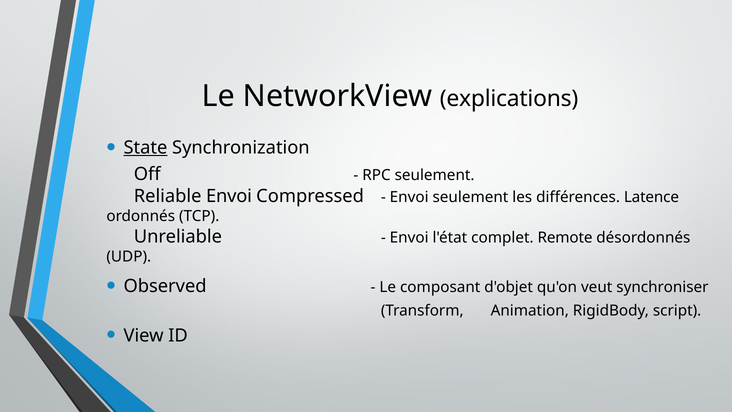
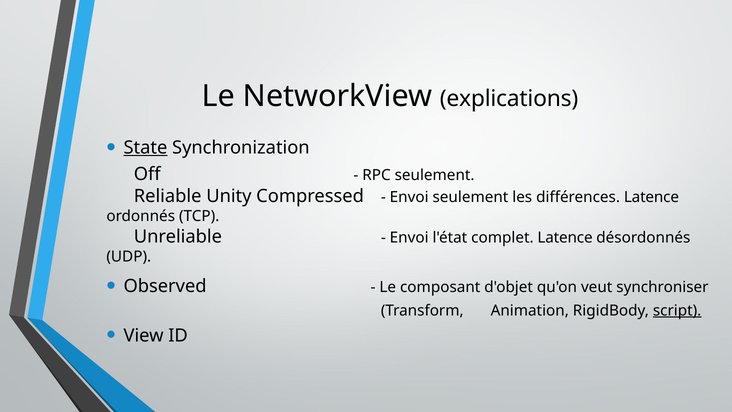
Reliable Envoi: Envoi -> Unity
complet Remote: Remote -> Latence
script underline: none -> present
